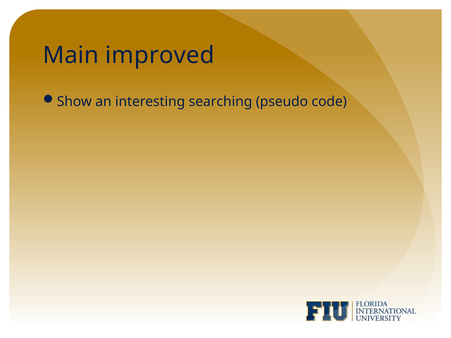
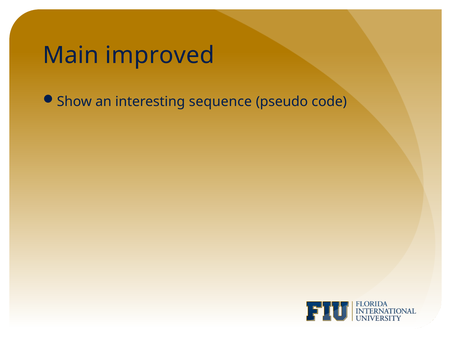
searching: searching -> sequence
